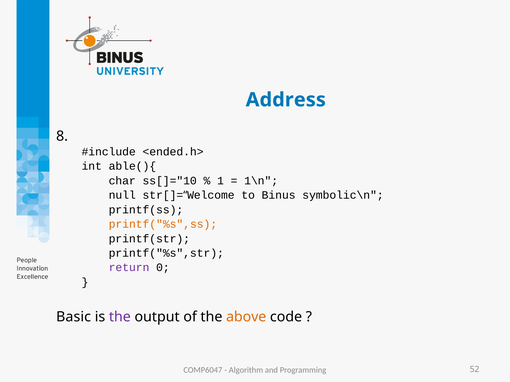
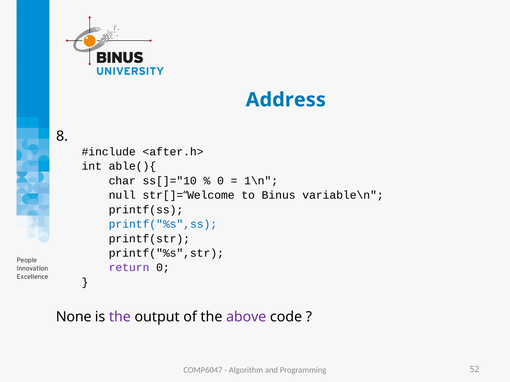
<ended.h>: <ended.h> -> <after.h>
1 at (221, 181): 1 -> 0
symbolic\n: symbolic\n -> variable\n
printf("%s",ss colour: orange -> blue
Basic: Basic -> None
above colour: orange -> purple
